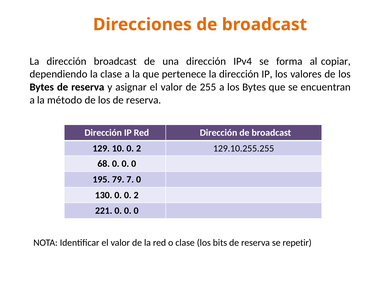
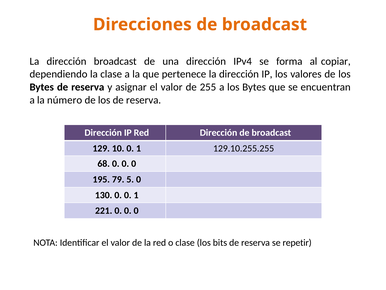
método: método -> número
10 0 2: 2 -> 1
7: 7 -> 5
0 0 2: 2 -> 1
